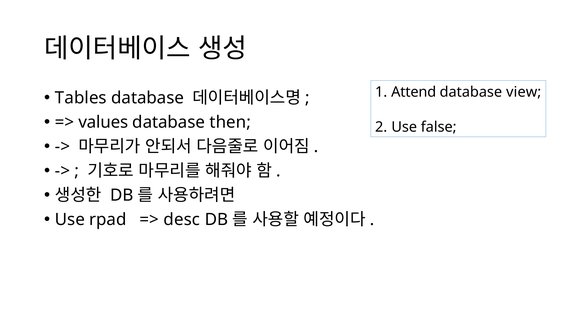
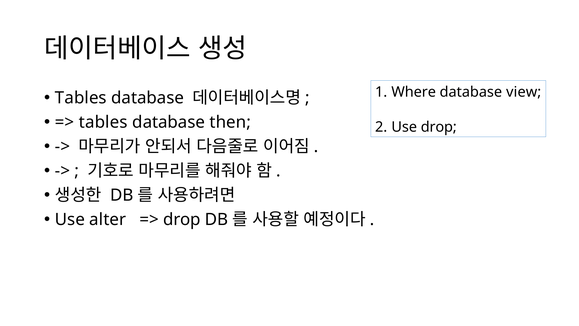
Attend: Attend -> Where
values at (103, 122): values -> tables
Use false: false -> drop
rpad: rpad -> alter
desc at (182, 219): desc -> drop
